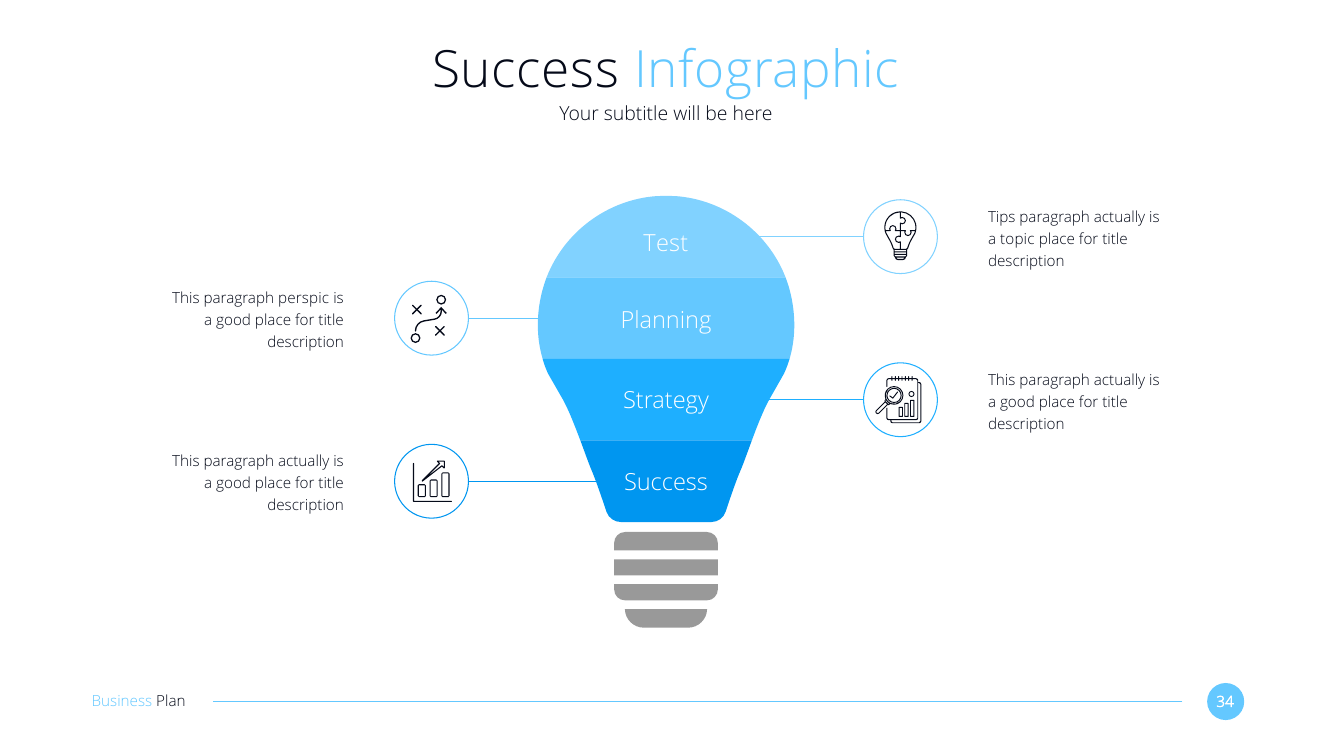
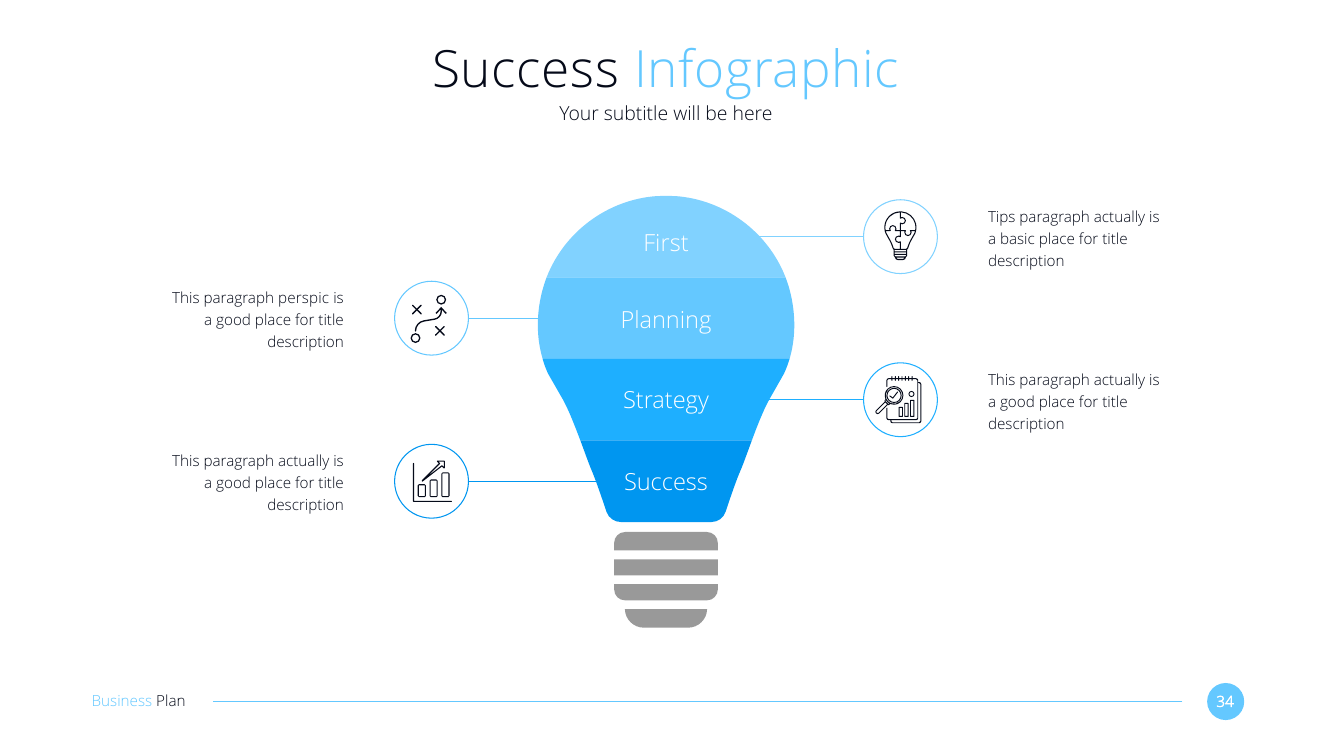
topic: topic -> basic
Test: Test -> First
